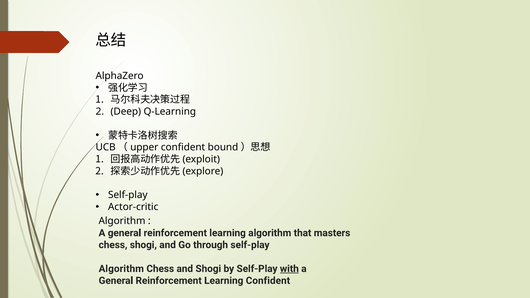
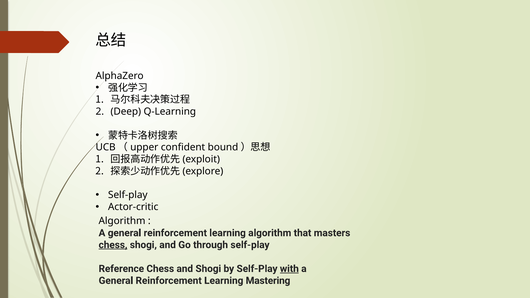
chess at (113, 245) underline: none -> present
Algorithm at (121, 269): Algorithm -> Reference
Learning Confident: Confident -> Mastering
